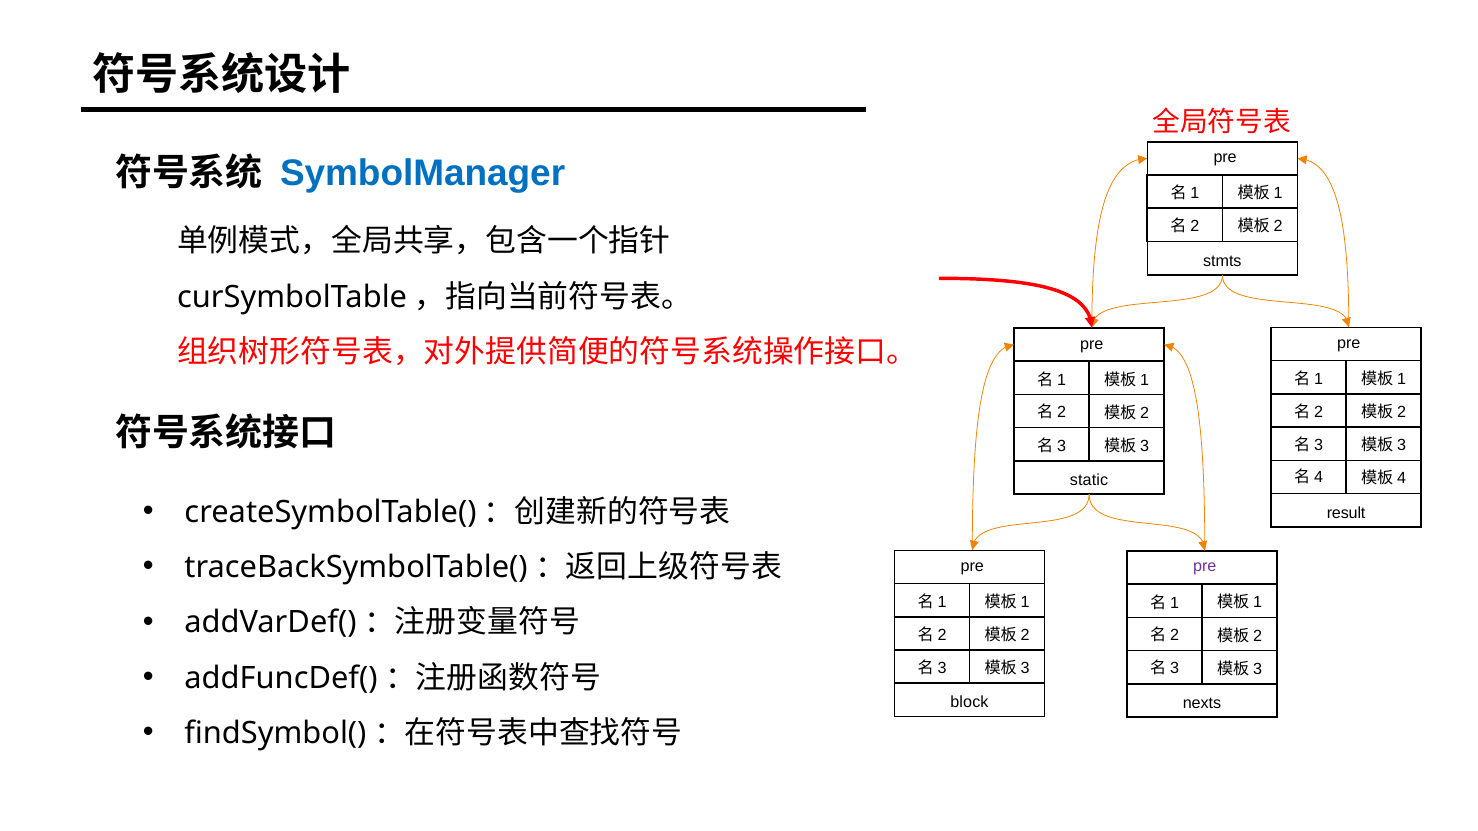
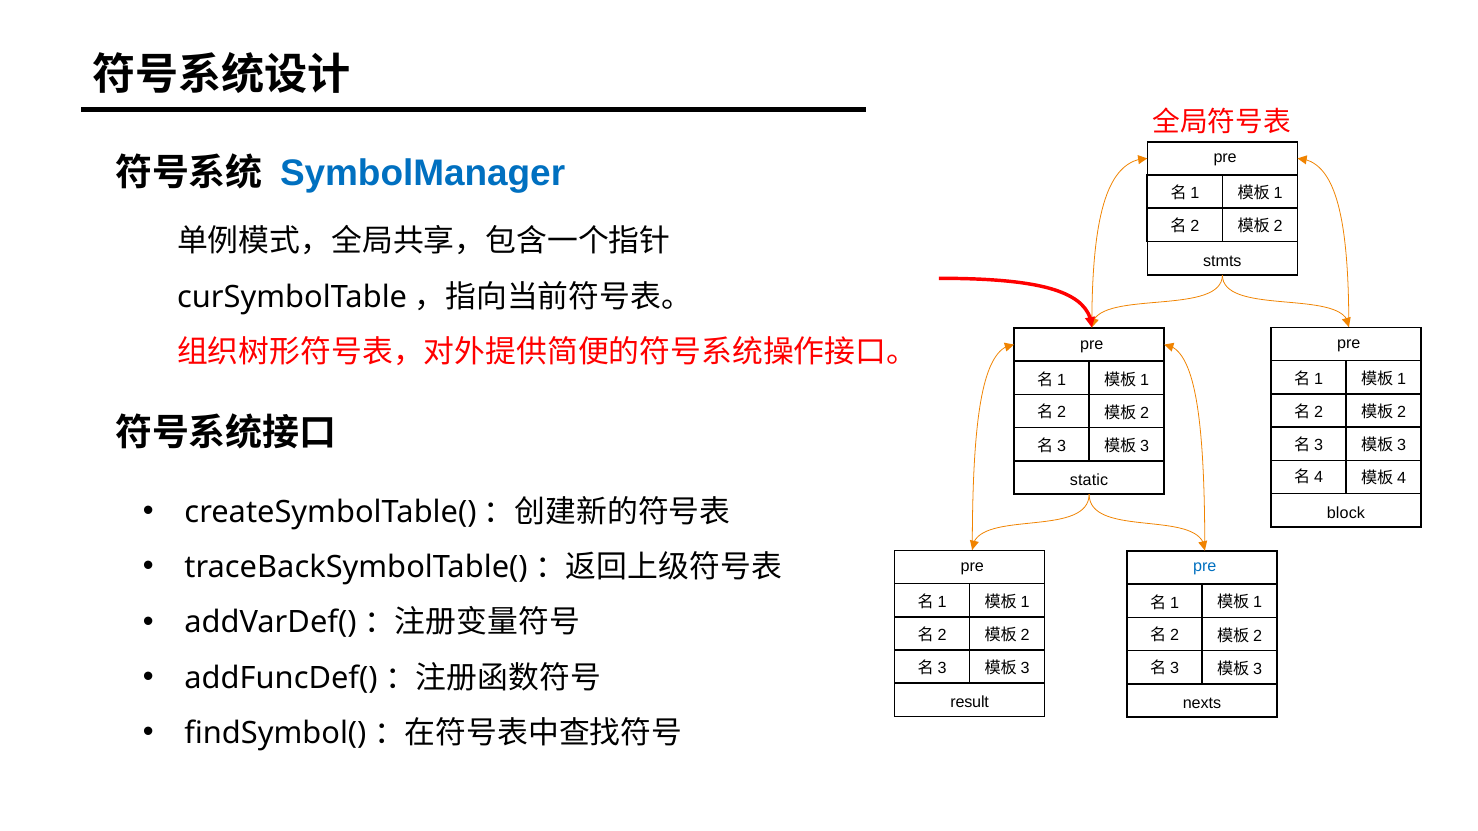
result: result -> block
pre at (1205, 567) colour: purple -> blue
block: block -> result
